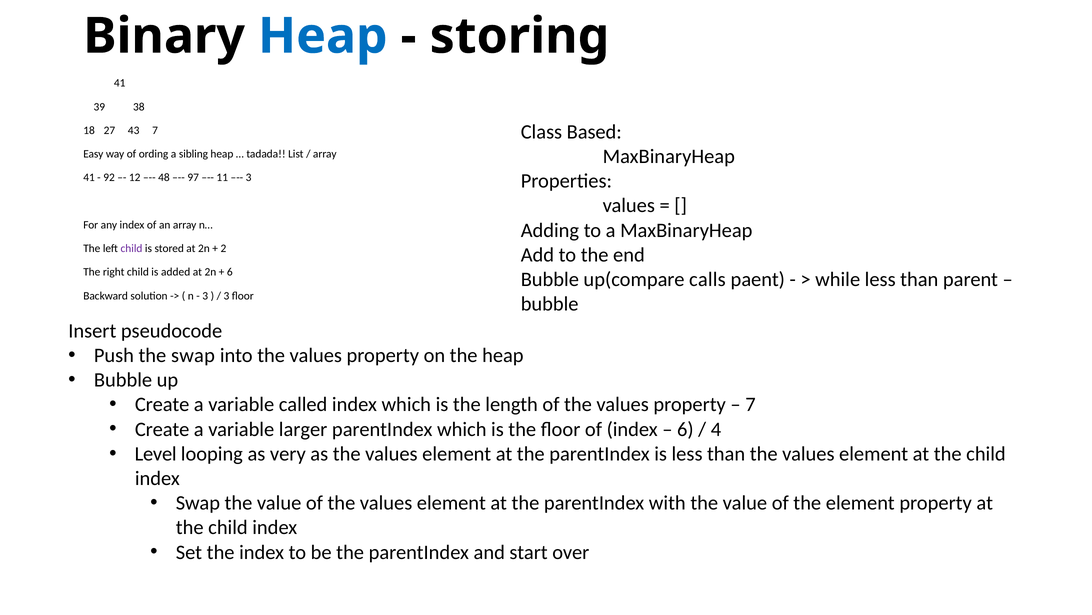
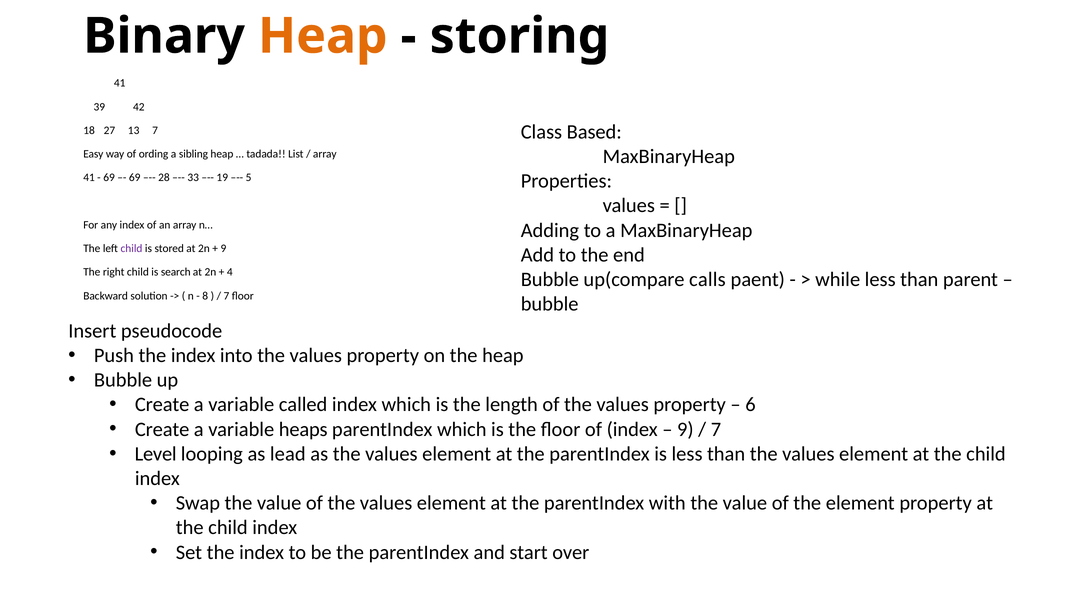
Heap at (323, 36) colour: blue -> orange
38: 38 -> 42
43: 43 -> 13
92 at (109, 177): 92 -> 69
12 at (135, 177): 12 -> 69
48: 48 -> 28
97: 97 -> 33
11: 11 -> 19
3 at (249, 177): 3 -> 5
2 at (223, 248): 2 -> 9
added: added -> search
6 at (230, 272): 6 -> 4
3 at (205, 295): 3 -> 8
3 at (226, 295): 3 -> 7
Push the swap: swap -> index
7 at (751, 404): 7 -> 6
larger: larger -> heaps
6 at (685, 429): 6 -> 9
4 at (716, 429): 4 -> 7
very: very -> lead
